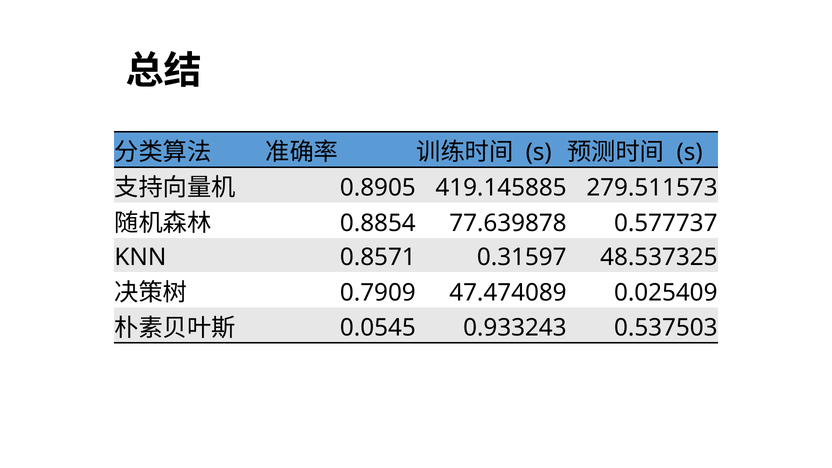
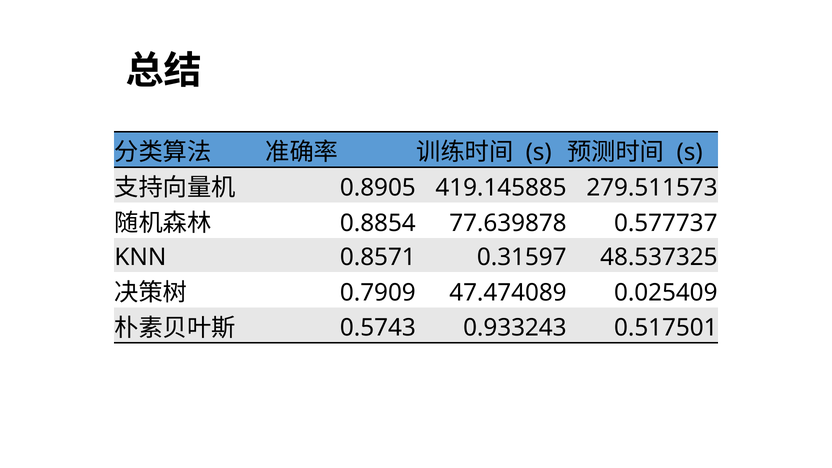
0.0545: 0.0545 -> 0.5743
0.537503: 0.537503 -> 0.517501
